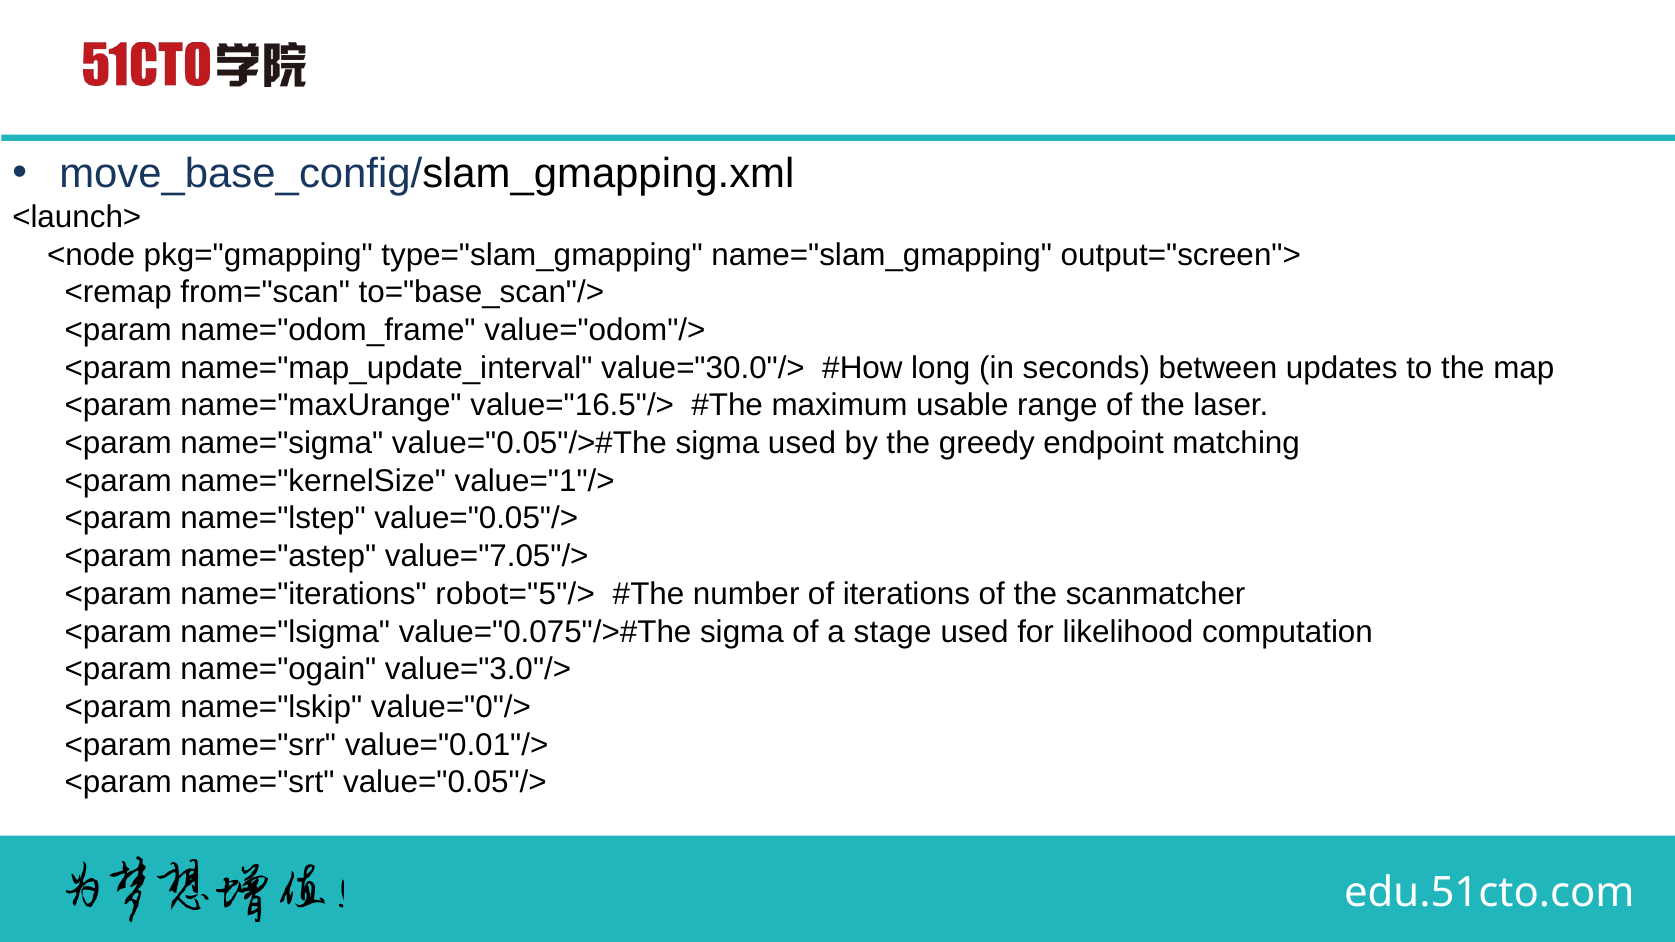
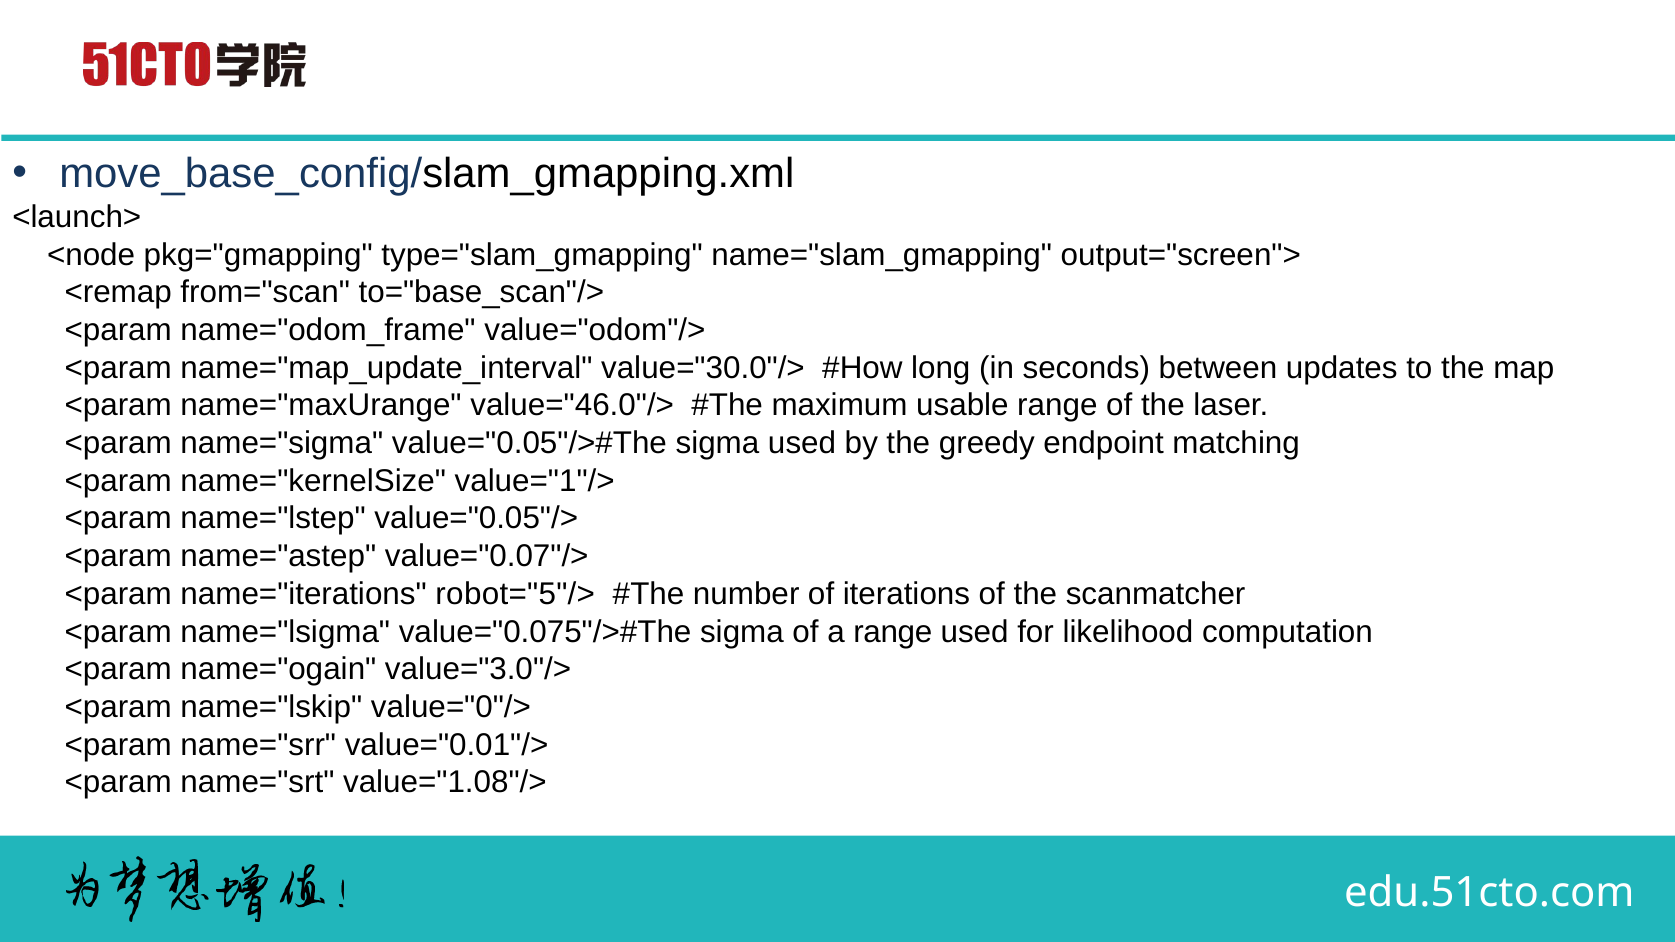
value="16.5"/>: value="16.5"/> -> value="46.0"/>
value="7.05"/>: value="7.05"/> -> value="0.07"/>
a stage: stage -> range
name="srt value="0.05"/>: value="0.05"/> -> value="1.08"/>
